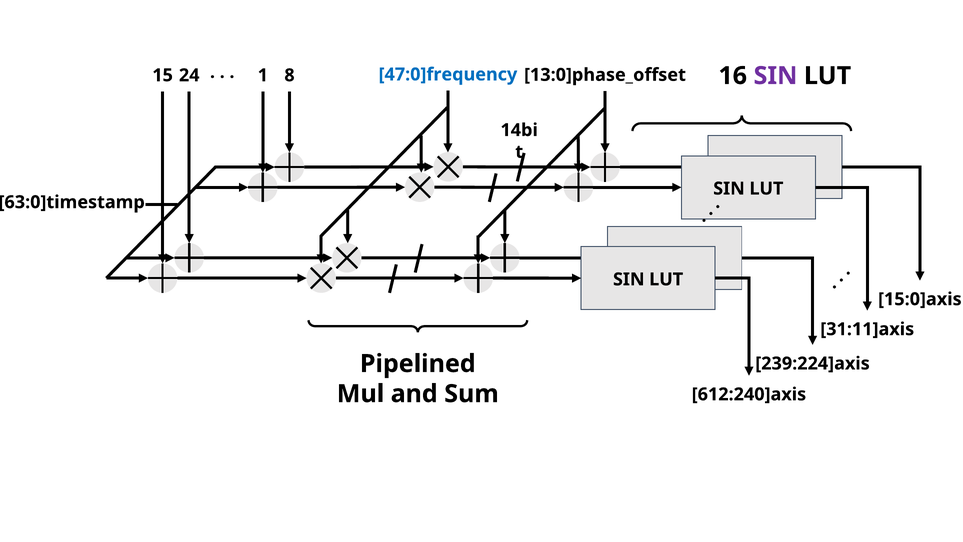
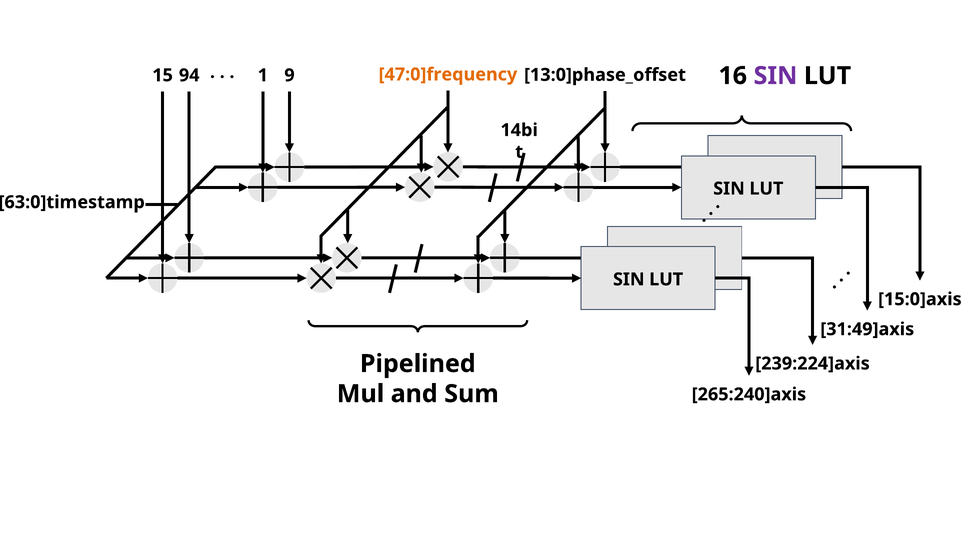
47:0]frequency colour: blue -> orange
24: 24 -> 94
8: 8 -> 9
31:11]axis: 31:11]axis -> 31:49]axis
612:240]axis: 612:240]axis -> 265:240]axis
